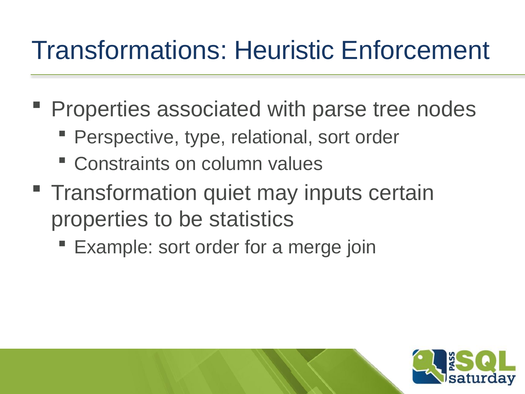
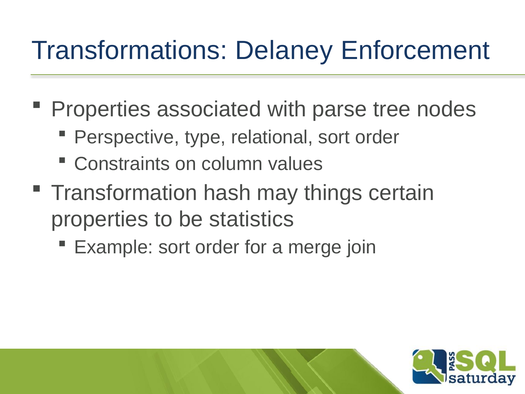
Heuristic: Heuristic -> Delaney
quiet: quiet -> hash
inputs: inputs -> things
